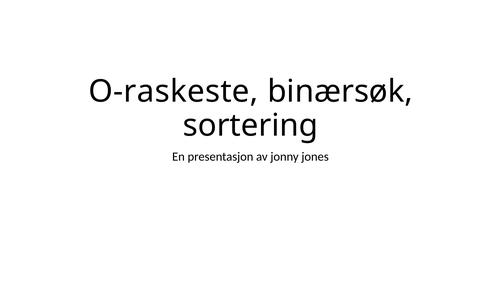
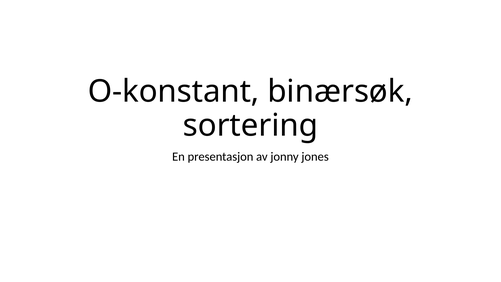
O-raskeste: O-raskeste -> O-konstant
